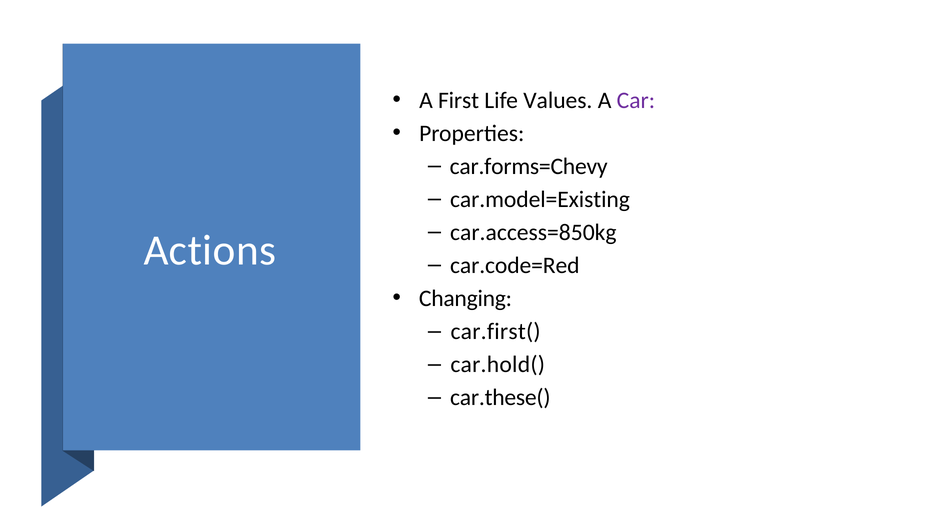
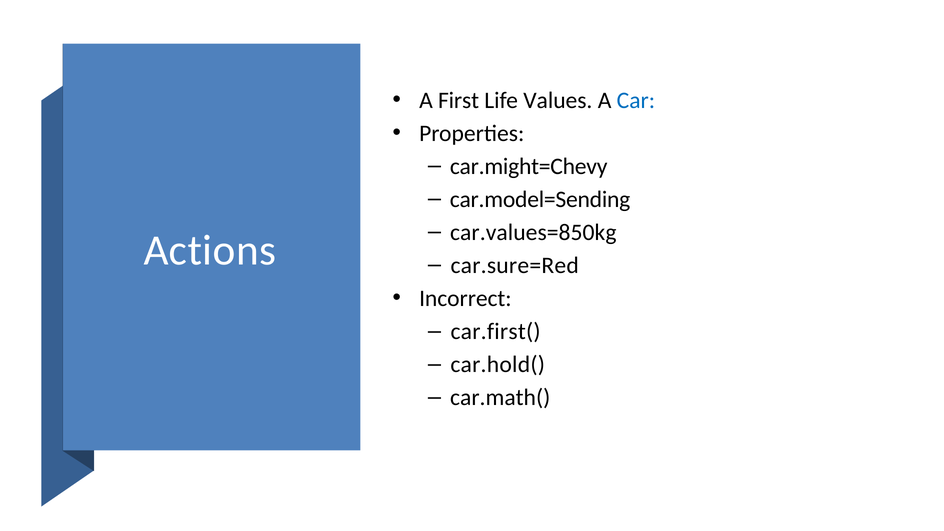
Car colour: purple -> blue
car.forms=Chevy: car.forms=Chevy -> car.might=Chevy
car.model=Existing: car.model=Existing -> car.model=Sending
car.access=850kg: car.access=850kg -> car.values=850kg
car.code=Red: car.code=Red -> car.sure=Red
Changing: Changing -> Incorrect
car.these(: car.these( -> car.math(
